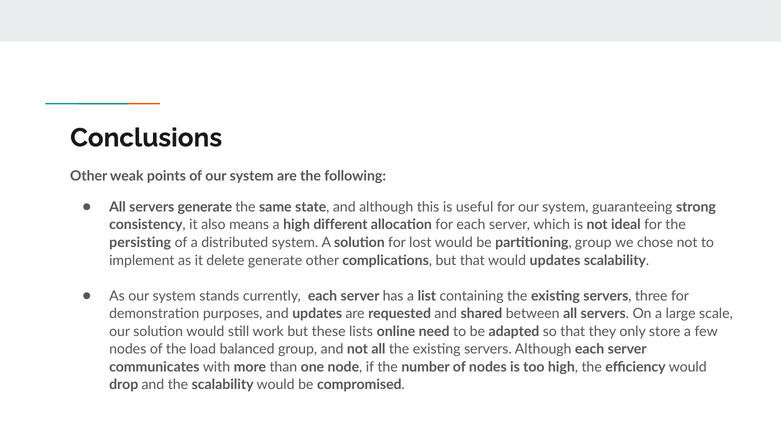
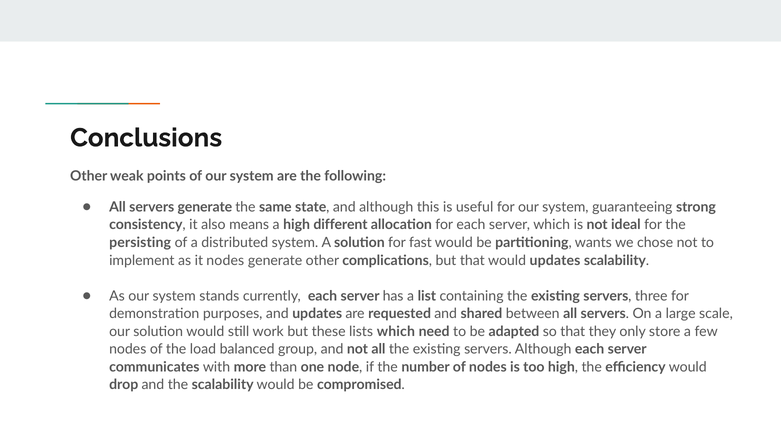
lost: lost -> fast
partitioning group: group -> wants
it delete: delete -> nodes
lists online: online -> which
